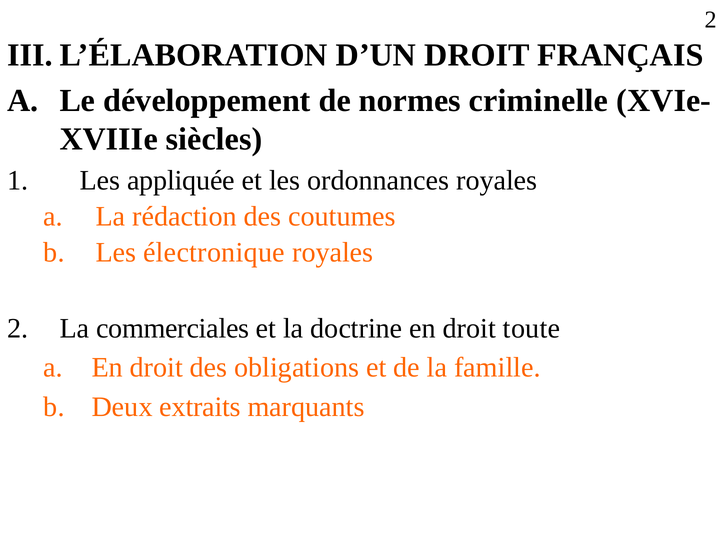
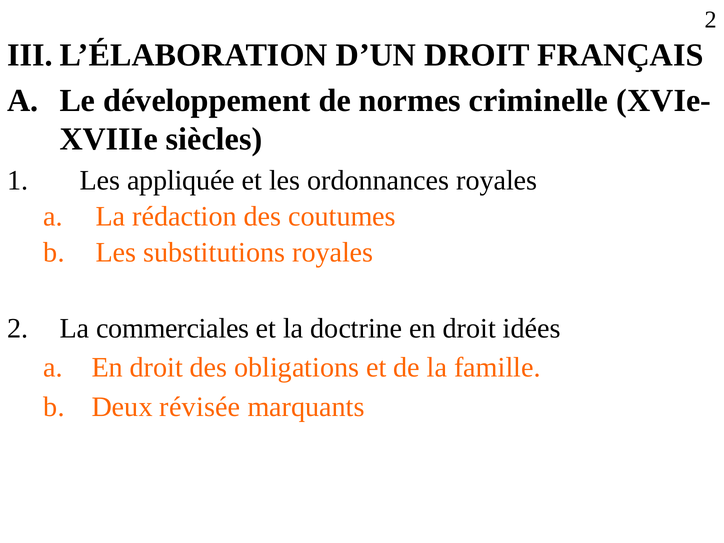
électronique: électronique -> substitutions
toute: toute -> idées
extraits: extraits -> révisée
